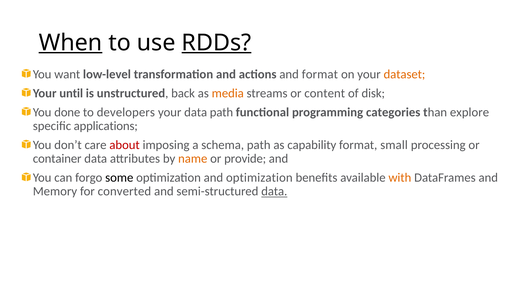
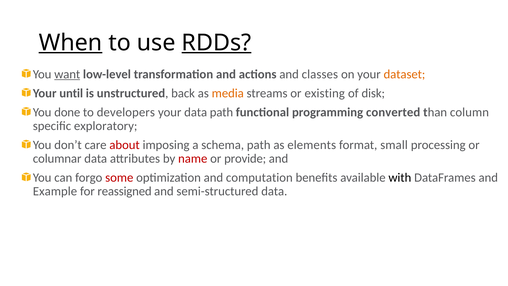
want underline: none -> present
and format: format -> classes
content: content -> existing
categories: categories -> converted
explore: explore -> column
applications: applications -> exploratory
capability: capability -> elements
container: container -> columnar
name colour: orange -> red
some colour: black -> red
and optimization: optimization -> computation
with colour: orange -> black
Memory: Memory -> Example
converted: converted -> reassigned
data at (274, 191) underline: present -> none
